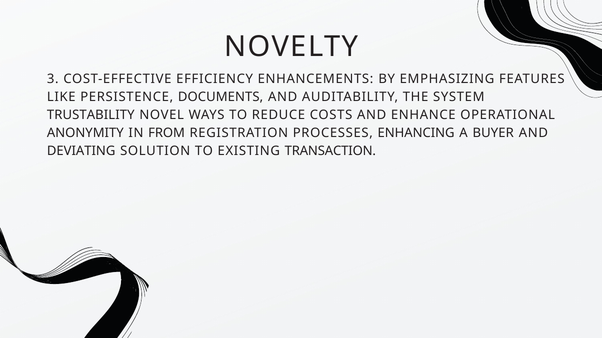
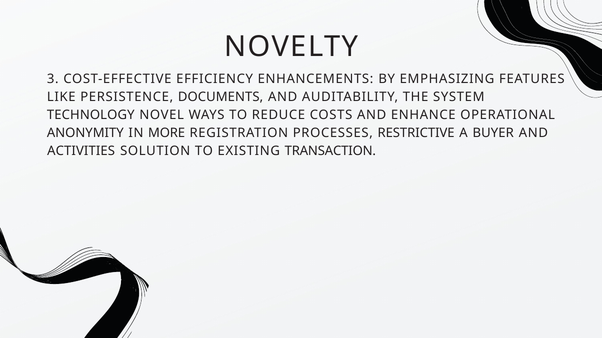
TRUSTABILITY: TRUSTABILITY -> TECHNOLOGY
FROM: FROM -> MORE
ENHANCING: ENHANCING -> RESTRICTIVE
DEVIATING: DEVIATING -> ACTIVITIES
